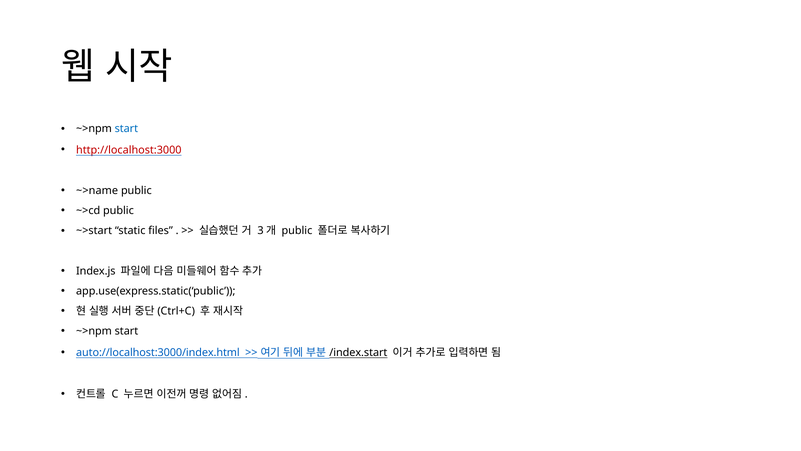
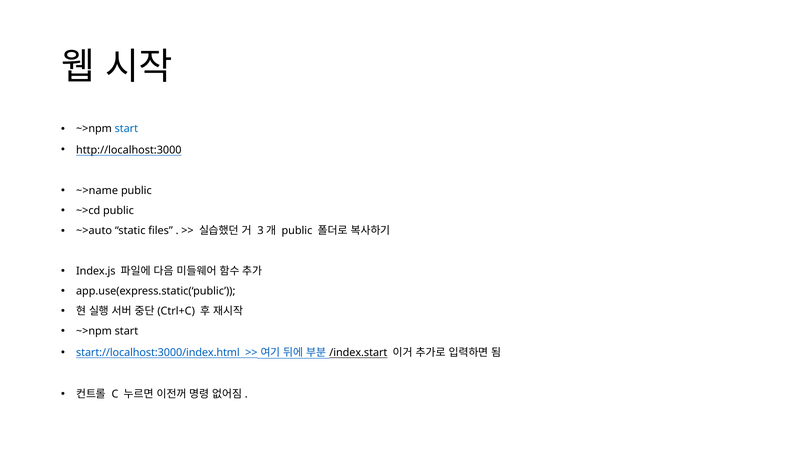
http://localhost:3000 colour: red -> black
~>start: ~>start -> ~>auto
auto://localhost:3000/index.html: auto://localhost:3000/index.html -> start://localhost:3000/index.html
